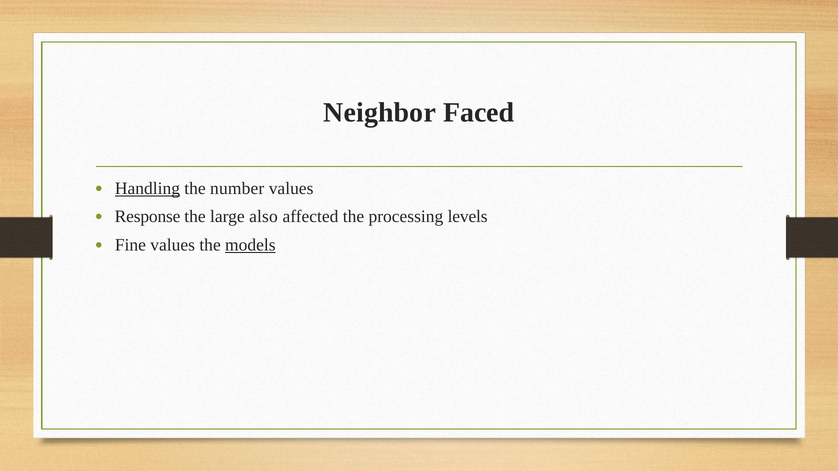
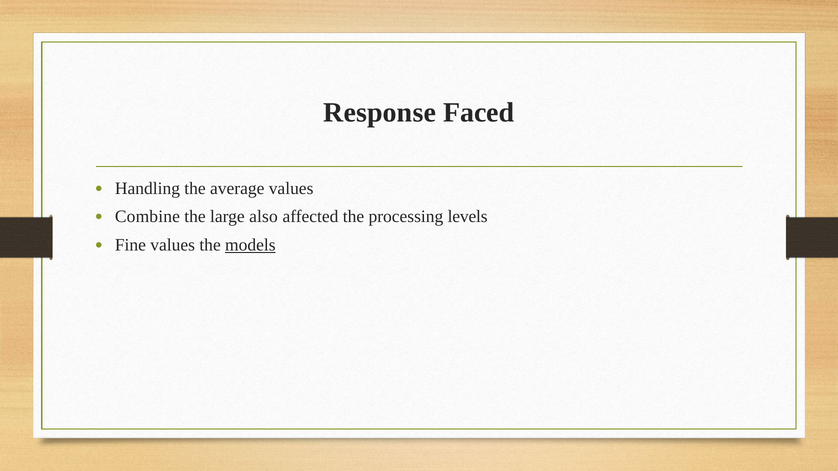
Neighbor: Neighbor -> Response
Handling underline: present -> none
number: number -> average
Response: Response -> Combine
